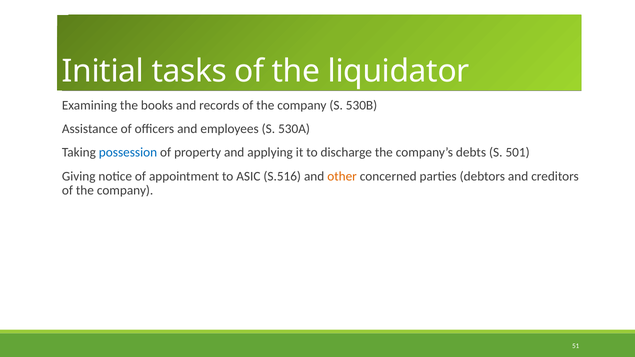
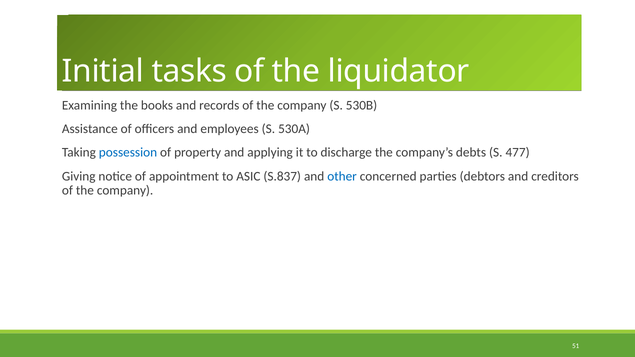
501: 501 -> 477
S.516: S.516 -> S.837
other colour: orange -> blue
